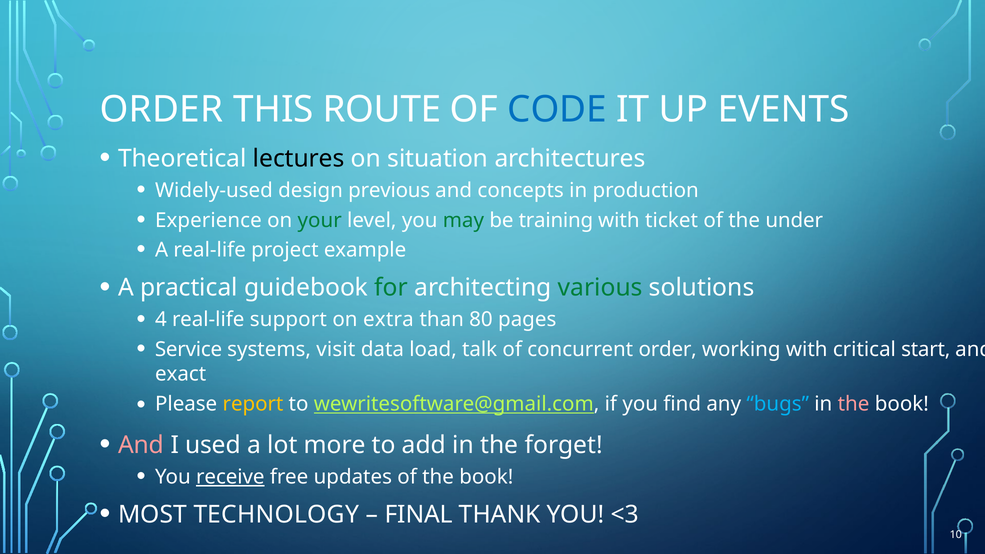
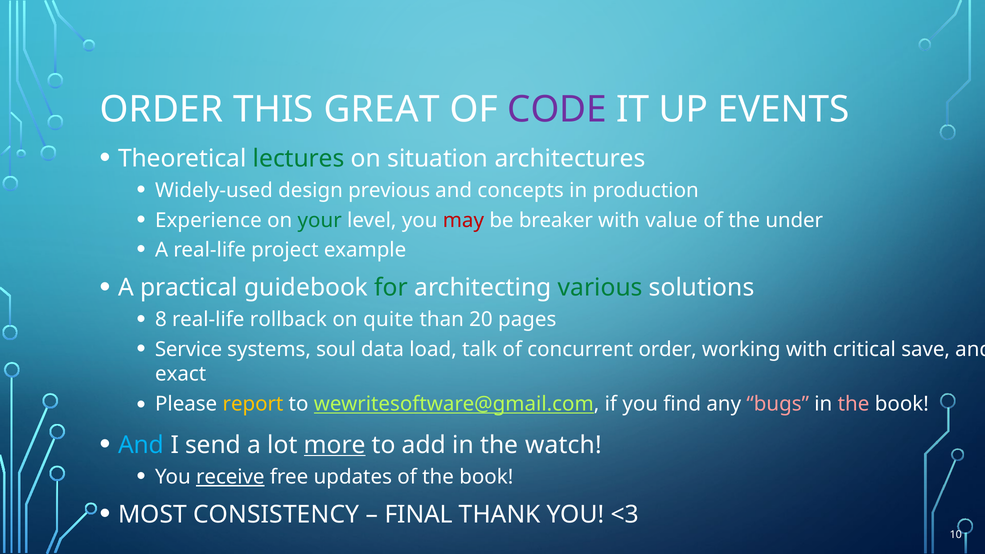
ROUTE: ROUTE -> GREAT
CODE colour: blue -> purple
lectures colour: black -> green
may colour: green -> red
training: training -> breaker
ticket: ticket -> value
4: 4 -> 8
support: support -> rollback
extra: extra -> quite
80: 80 -> 20
visit: visit -> soul
start: start -> save
bugs colour: light blue -> pink
And at (141, 445) colour: pink -> light blue
used: used -> send
more underline: none -> present
forget: forget -> watch
TECHNOLOGY: TECHNOLOGY -> CONSISTENCY
